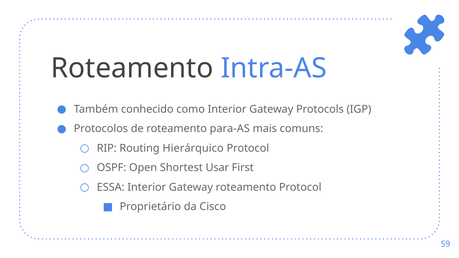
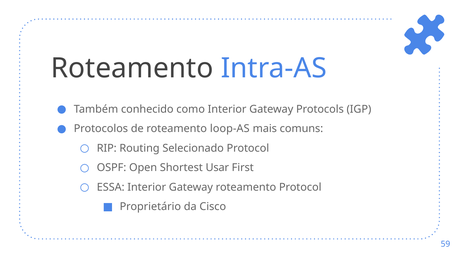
para-AS: para-AS -> loop-AS
Hierárquico: Hierárquico -> Selecionado
